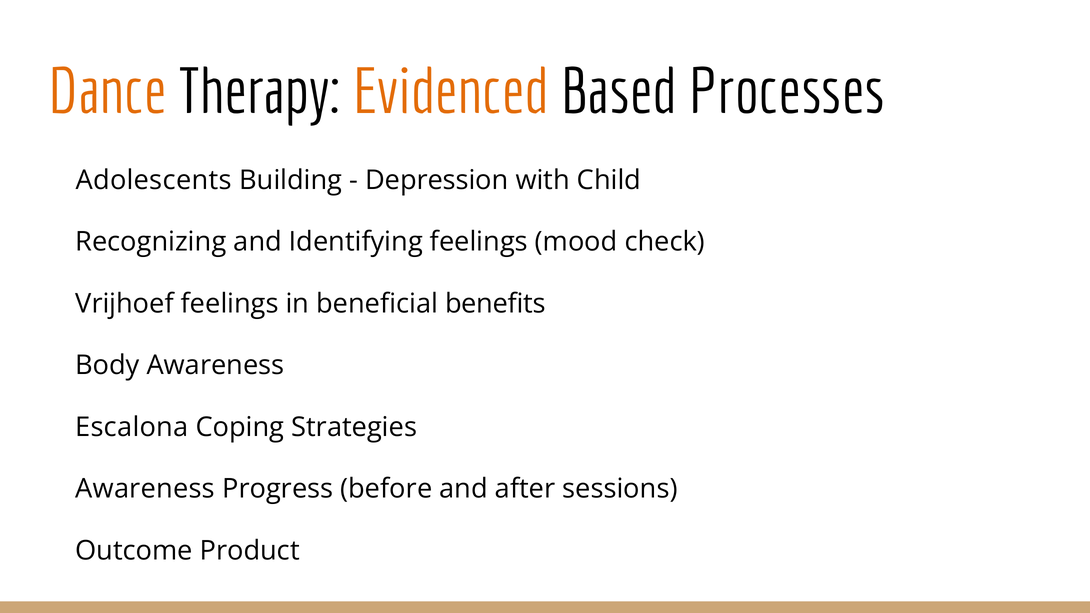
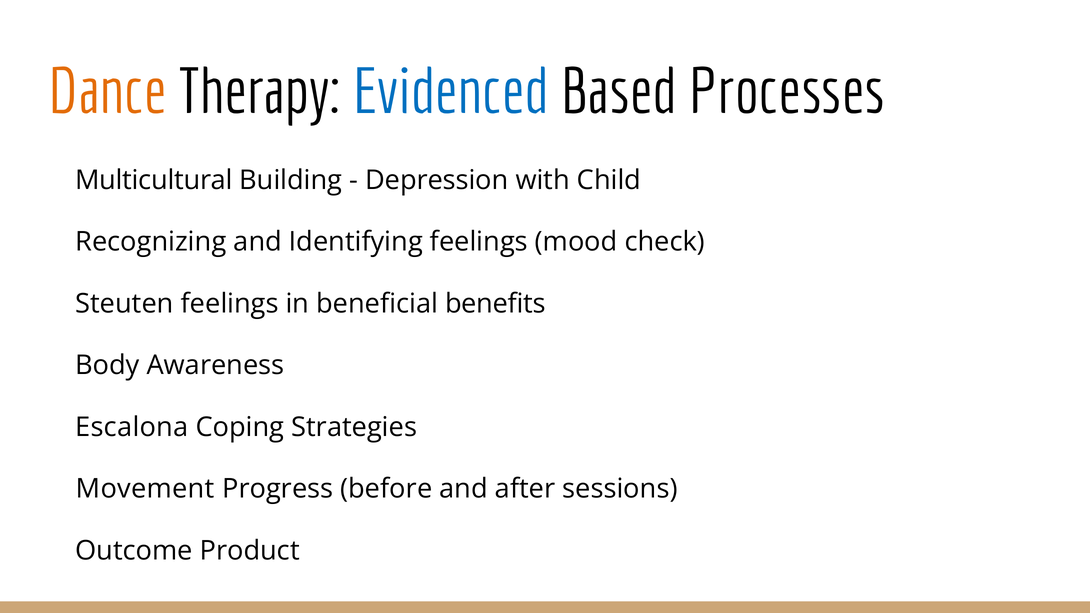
Evidenced colour: orange -> blue
Adolescents: Adolescents -> Multicultural
Vrijhoef: Vrijhoef -> Steuten
Awareness at (145, 489): Awareness -> Movement
